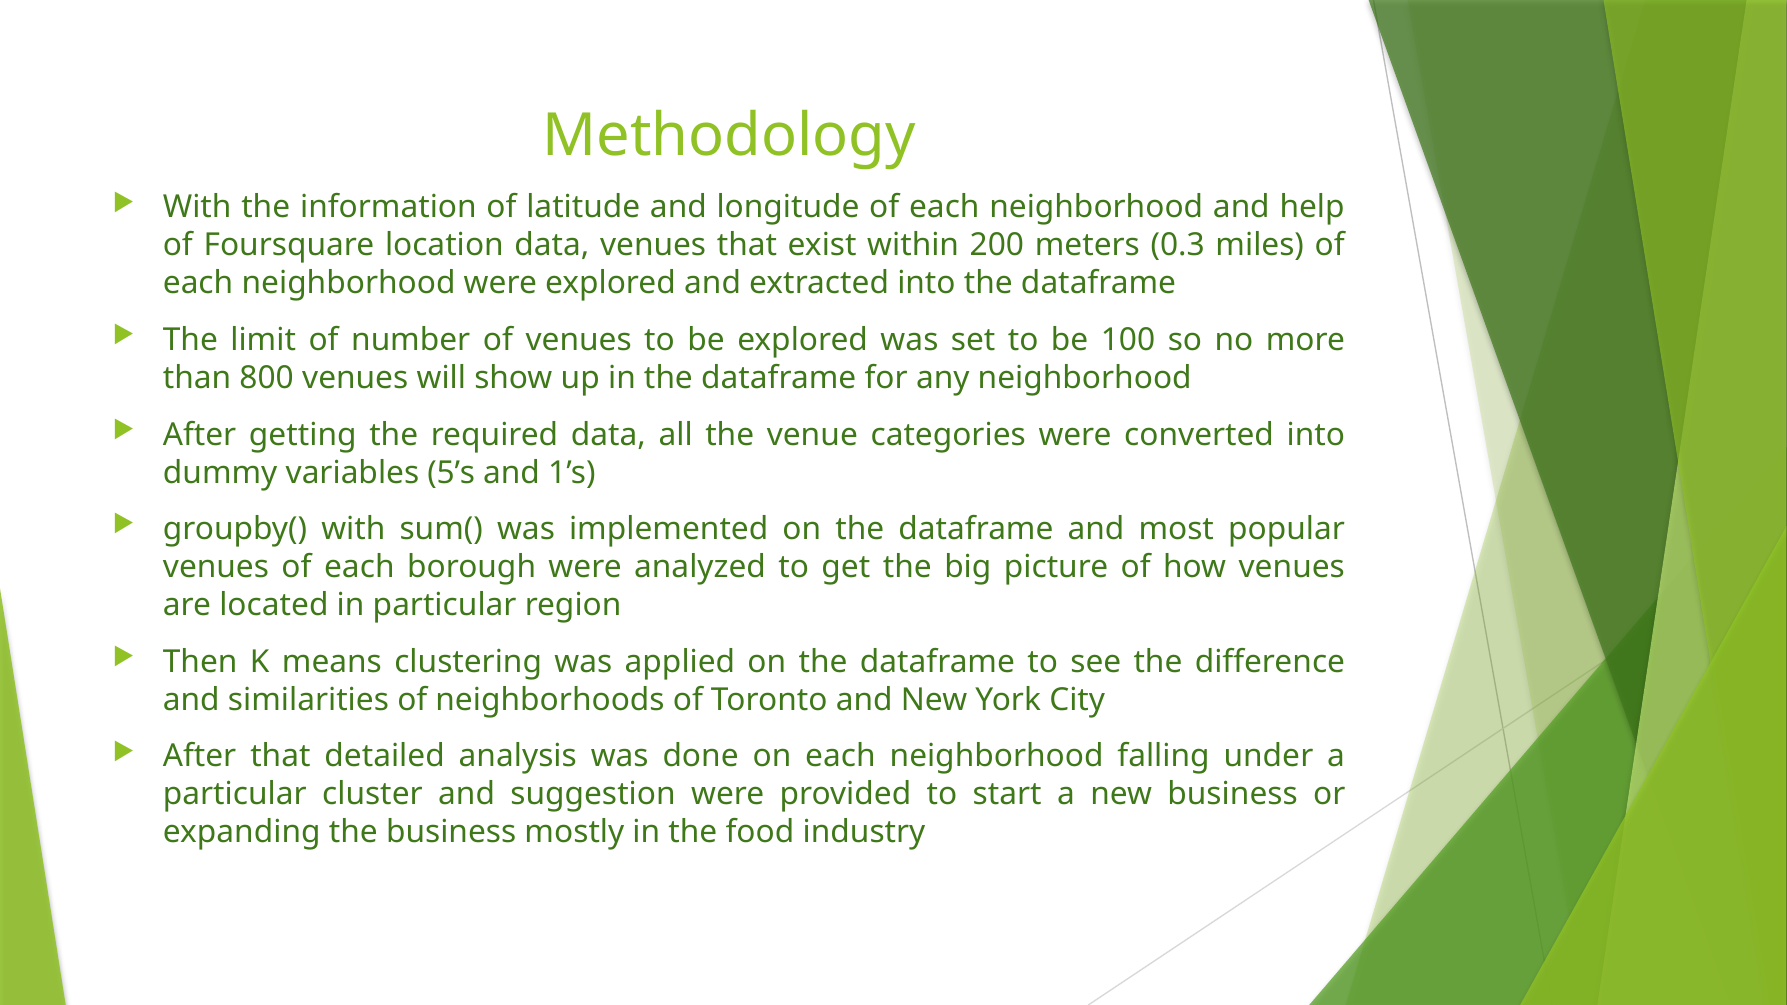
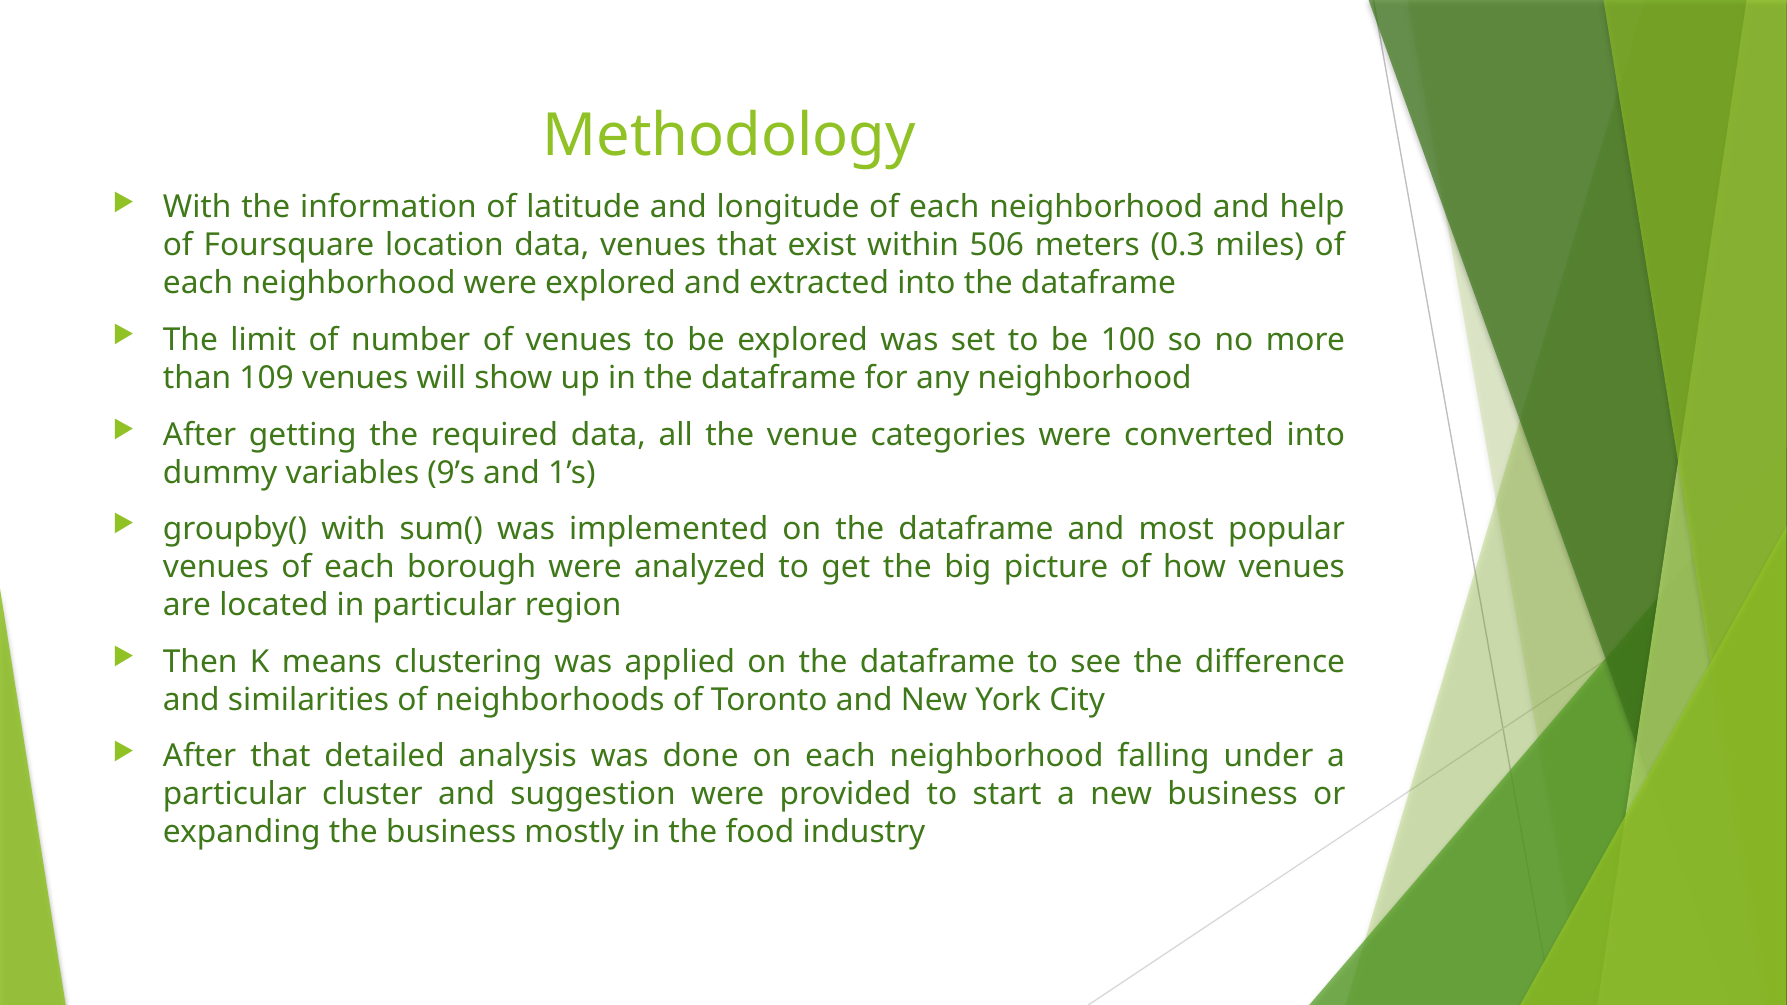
200: 200 -> 506
800: 800 -> 109
5’s: 5’s -> 9’s
